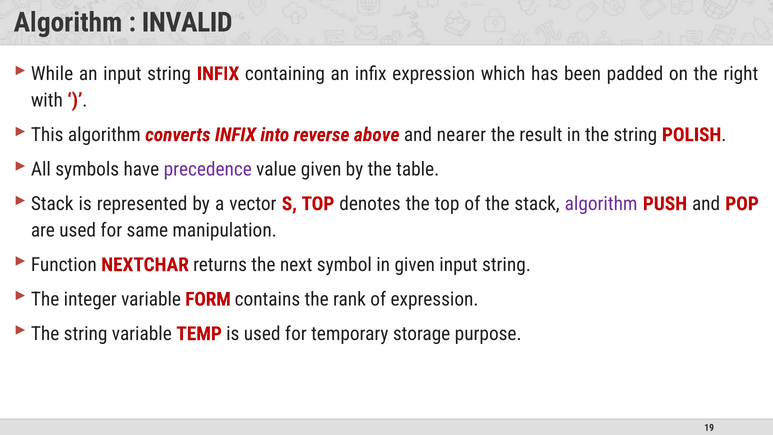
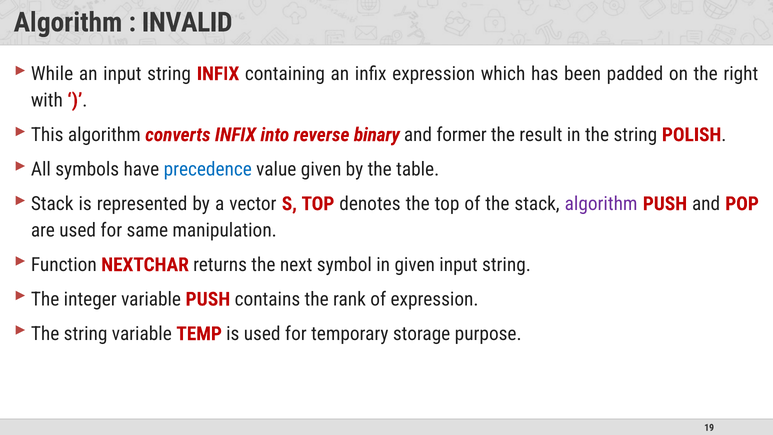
above: above -> binary
nearer: nearer -> former
precedence colour: purple -> blue
variable FORM: FORM -> PUSH
